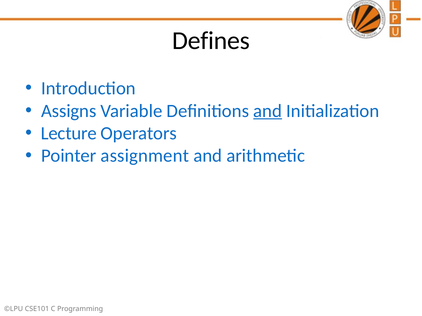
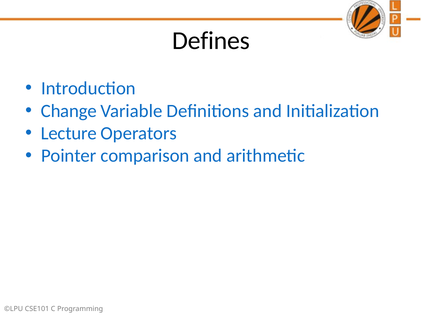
Assigns: Assigns -> Change
and at (268, 111) underline: present -> none
assignment: assignment -> comparison
